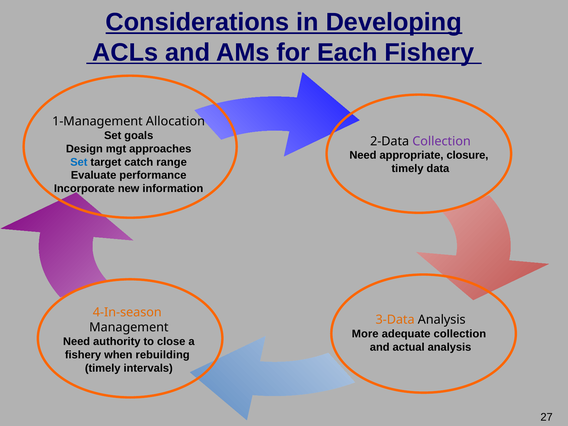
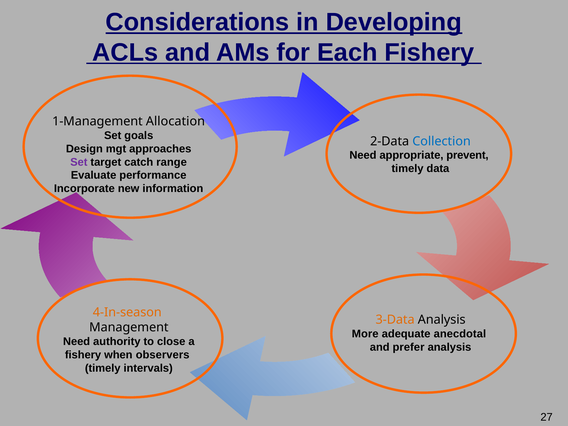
Collection at (442, 141) colour: purple -> blue
closure: closure -> prevent
Set at (79, 162) colour: blue -> purple
adequate collection: collection -> anecdotal
actual: actual -> prefer
rebuilding: rebuilding -> observers
